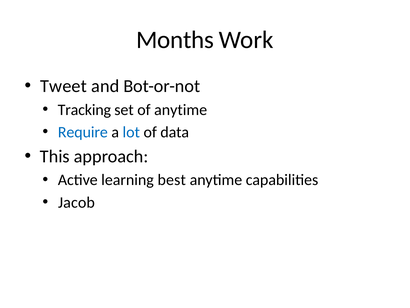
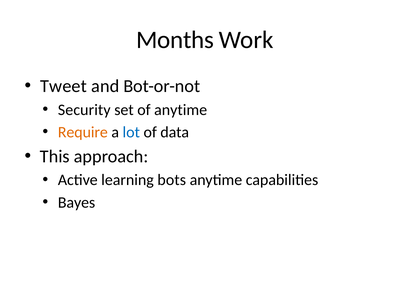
Tracking: Tracking -> Security
Require colour: blue -> orange
best: best -> bots
Jacob: Jacob -> Bayes
